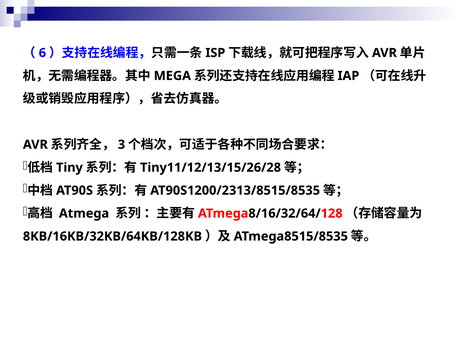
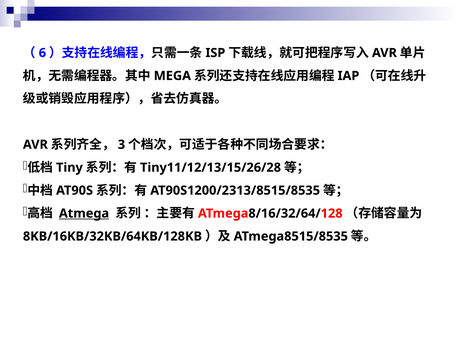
Atmega underline: none -> present
